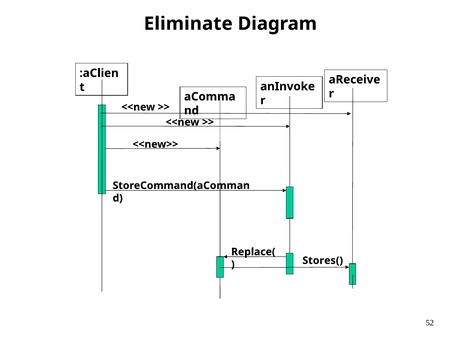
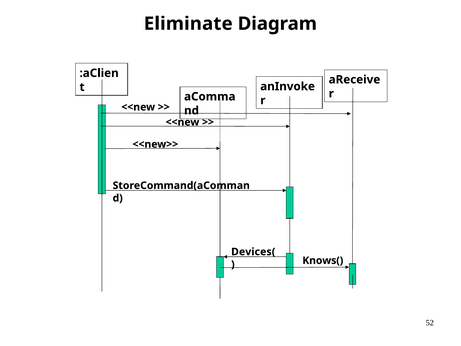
Replace(: Replace( -> Devices(
Stores(: Stores( -> Knows(
